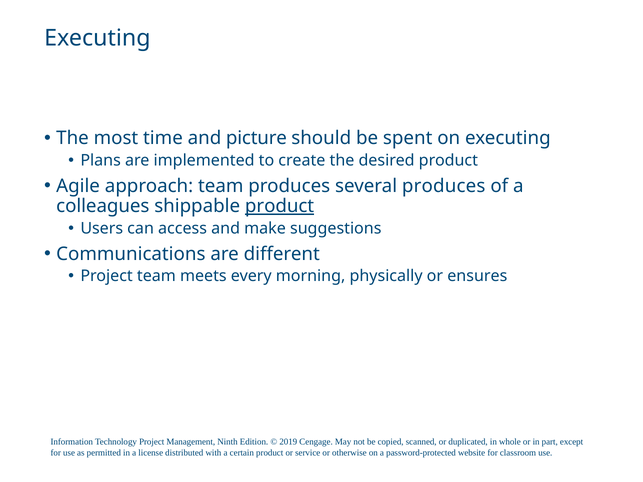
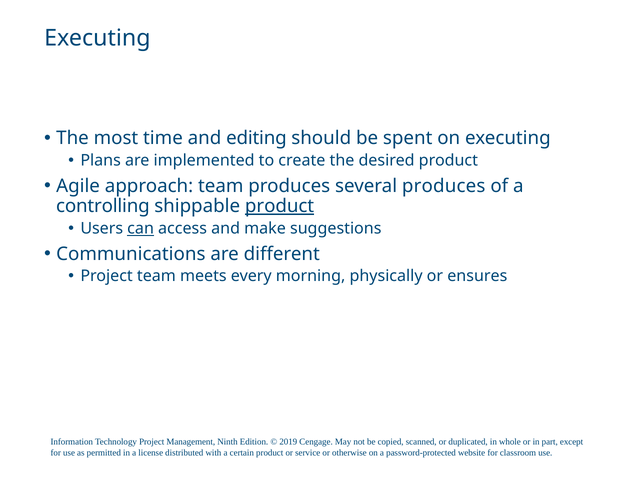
picture: picture -> editing
colleagues: colleagues -> controlling
can underline: none -> present
